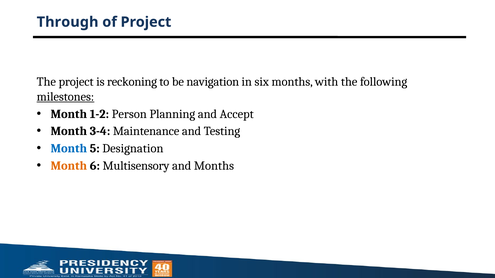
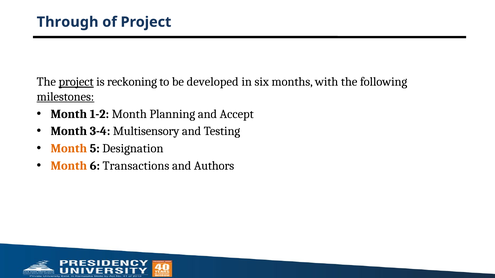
project at (76, 82) underline: none -> present
navigation: navigation -> developed
1-2 Person: Person -> Month
Maintenance: Maintenance -> Multisensory
Month at (69, 149) colour: blue -> orange
Multisensory: Multisensory -> Transactions
and Months: Months -> Authors
